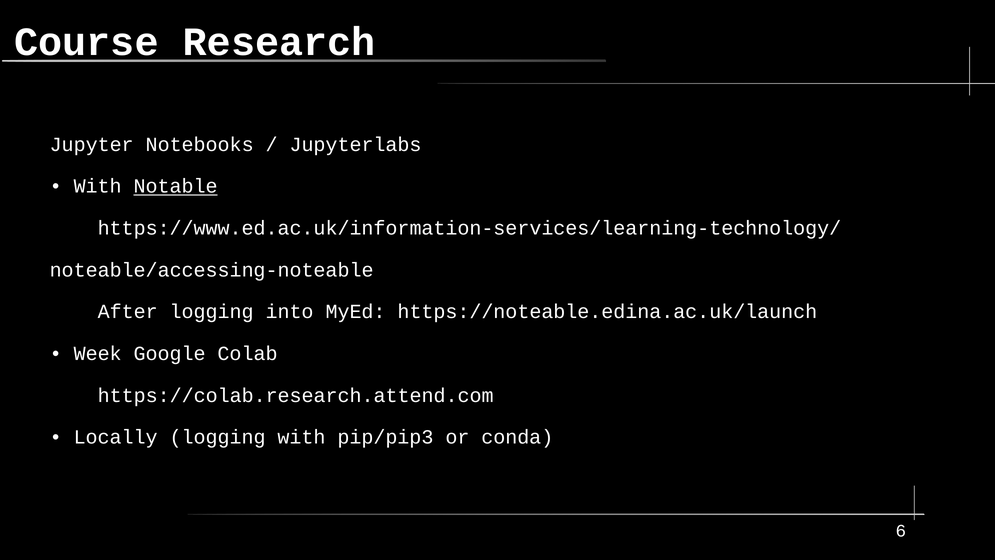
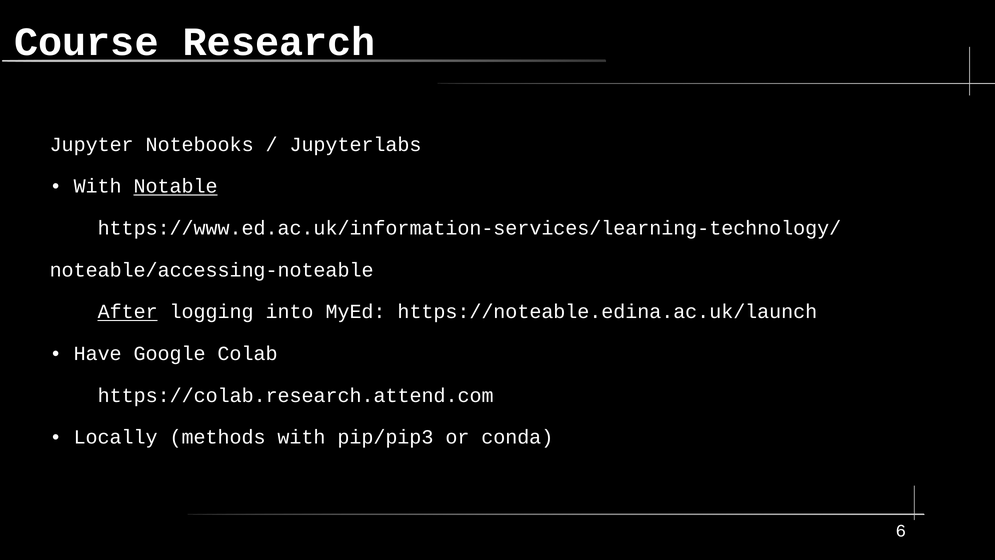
After underline: none -> present
Week: Week -> Have
Locally logging: logging -> methods
